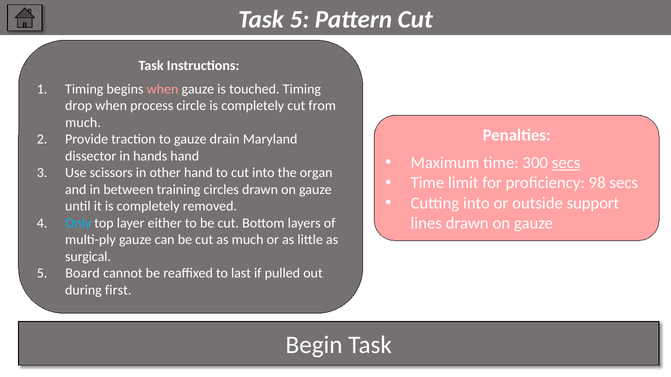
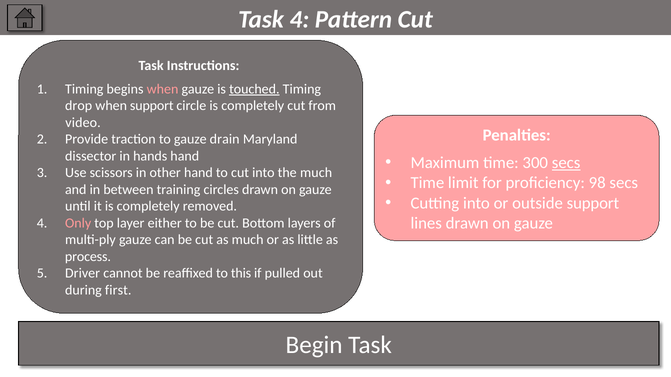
Task 5: 5 -> 4
touched underline: none -> present
when process: process -> support
much at (83, 123): much -> video
the organ: organ -> much
Only colour: light blue -> pink
surgical: surgical -> process
Board: Board -> Driver
last: last -> this
